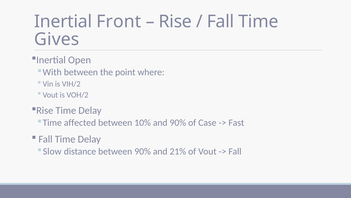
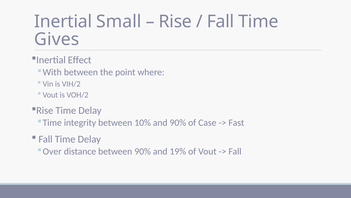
Front: Front -> Small
Open: Open -> Effect
affected: affected -> integrity
Slow: Slow -> Over
21%: 21% -> 19%
